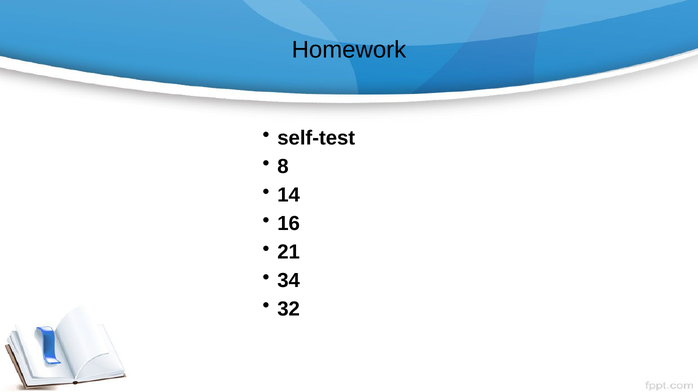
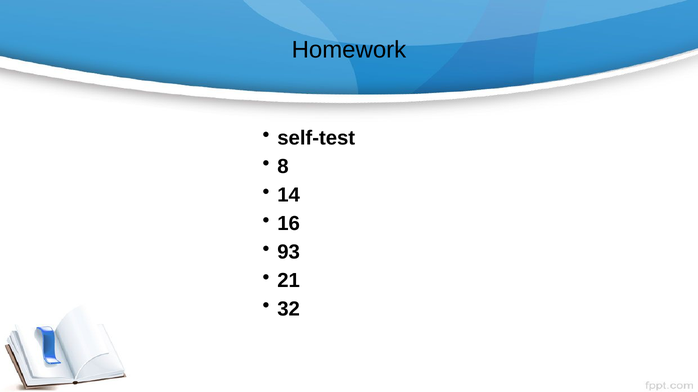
21: 21 -> 93
34: 34 -> 21
